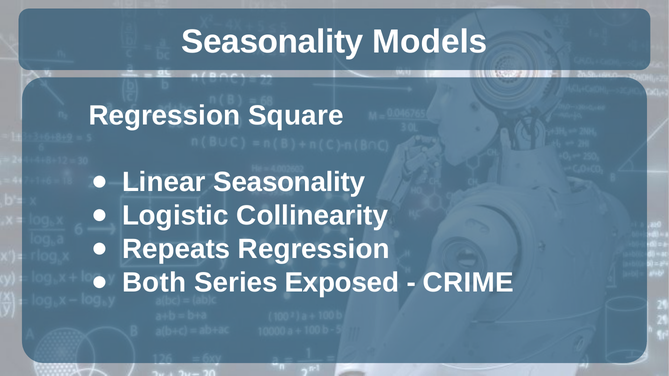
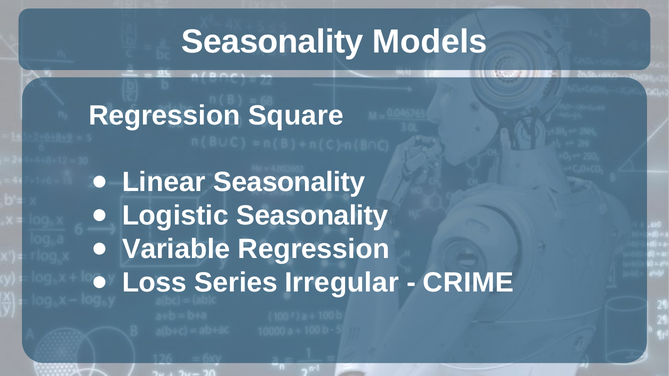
Logistic Collinearity: Collinearity -> Seasonality
Repeats: Repeats -> Variable
Both: Both -> Loss
Exposed: Exposed -> Irregular
